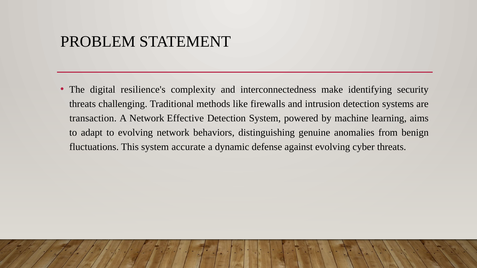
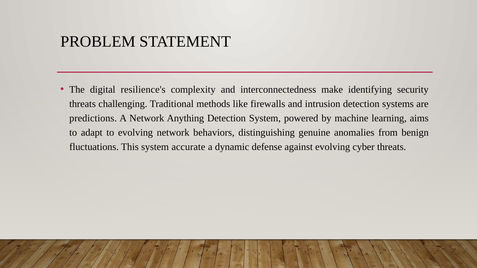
transaction: transaction -> predictions
Effective: Effective -> Anything
